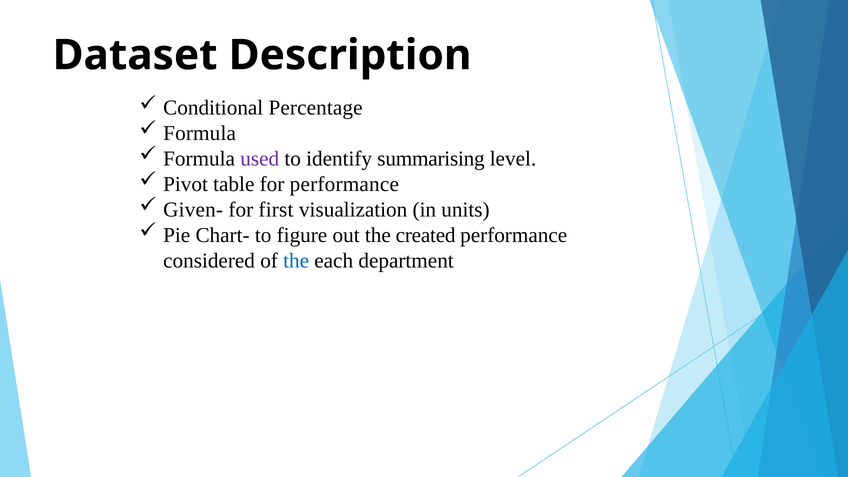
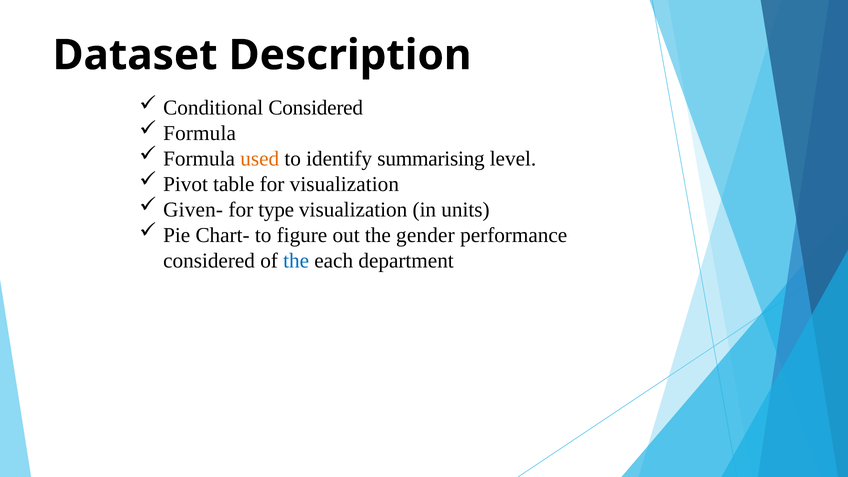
Conditional Percentage: Percentage -> Considered
used colour: purple -> orange
for performance: performance -> visualization
first: first -> type
created: created -> gender
